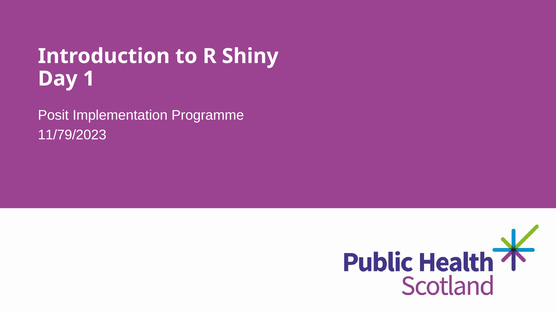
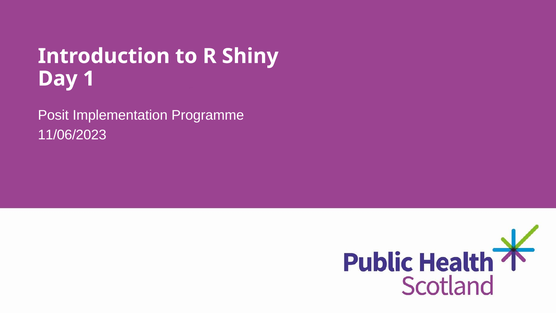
11/79/2023: 11/79/2023 -> 11/06/2023
